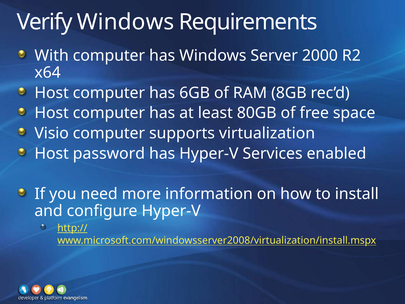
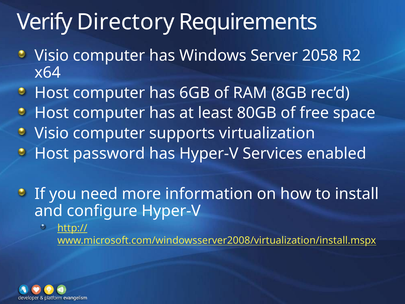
Verify Windows: Windows -> Directory
With at (52, 56): With -> Visio
2000: 2000 -> 2058
